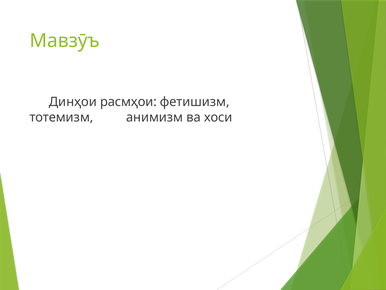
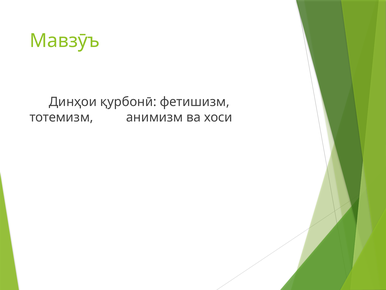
расмҳои: расмҳои -> қурбонӣ
